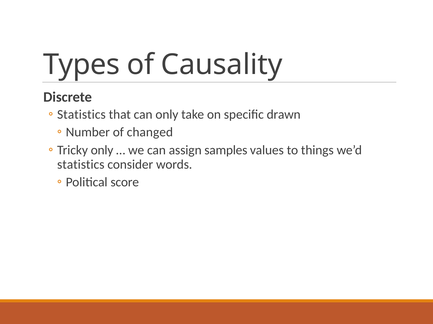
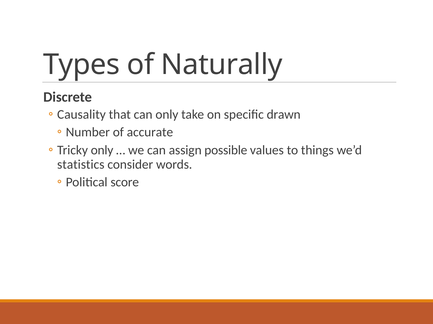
Causality: Causality -> Naturally
Statistics at (81, 115): Statistics -> Causality
changed: changed -> accurate
samples: samples -> possible
